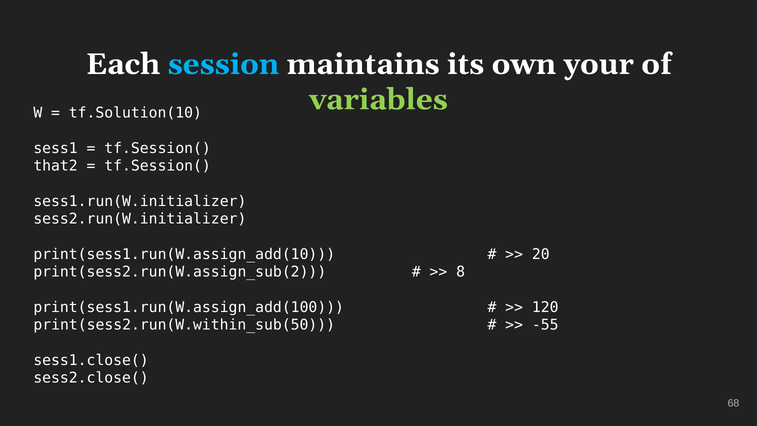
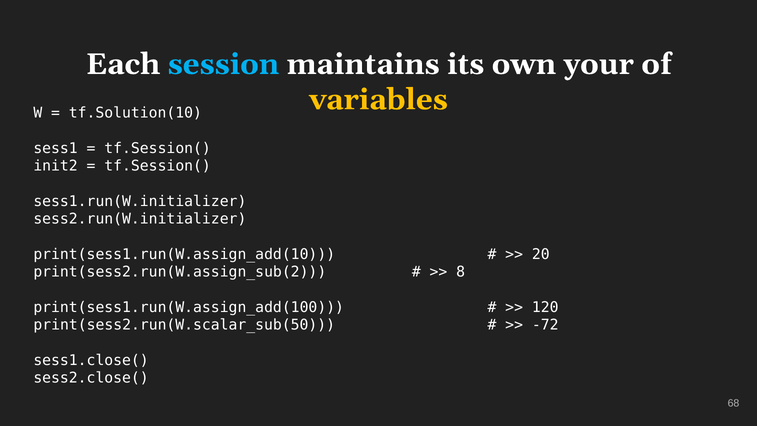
variables colour: light green -> yellow
that2: that2 -> init2
print(sess2.run(W.within_sub(50: print(sess2.run(W.within_sub(50 -> print(sess2.run(W.scalar_sub(50
-55: -55 -> -72
